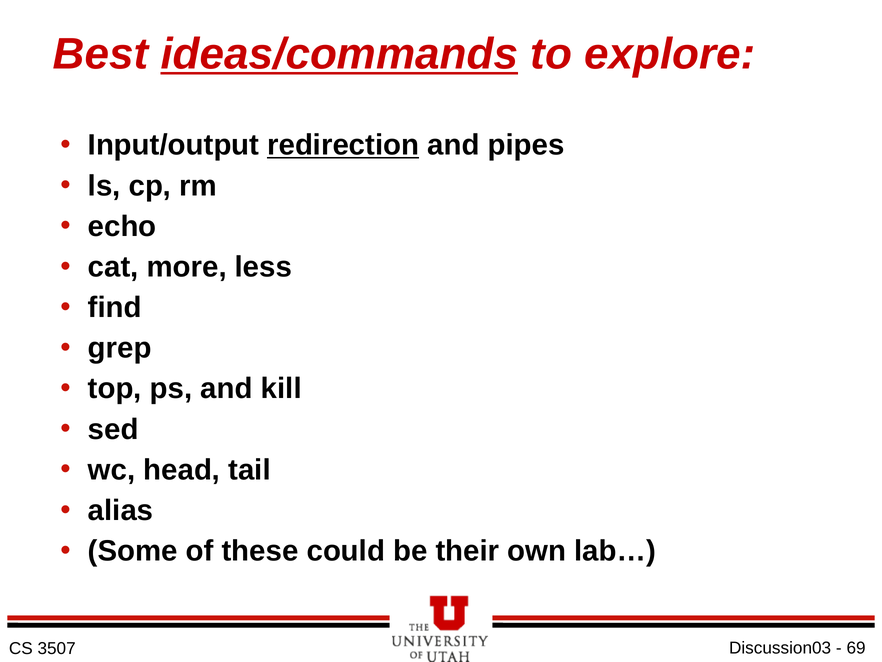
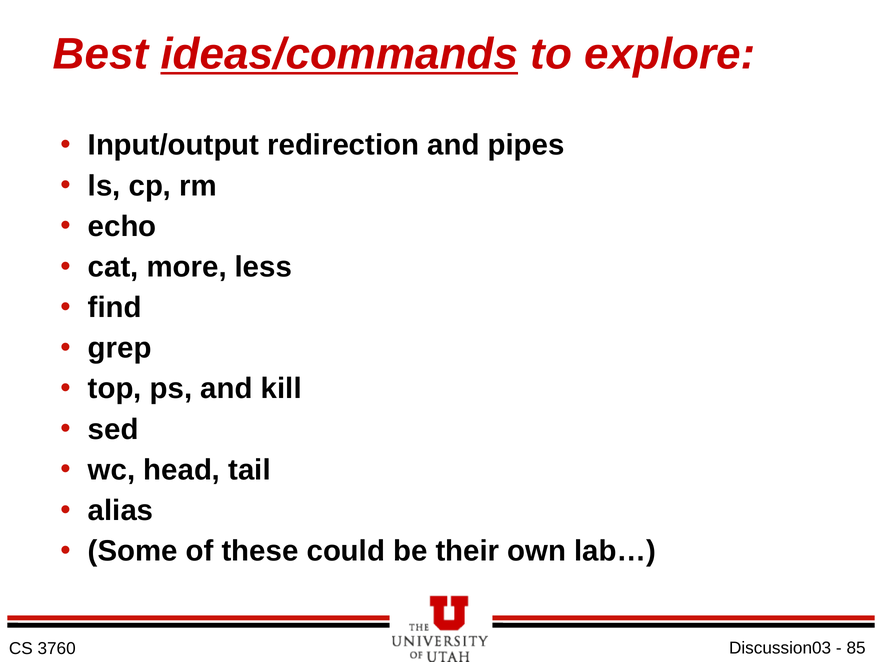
redirection underline: present -> none
3507: 3507 -> 3760
69: 69 -> 85
